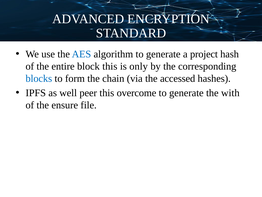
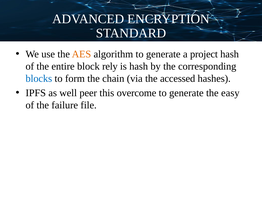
AES colour: blue -> orange
block this: this -> rely
is only: only -> hash
with: with -> easy
ensure: ensure -> failure
